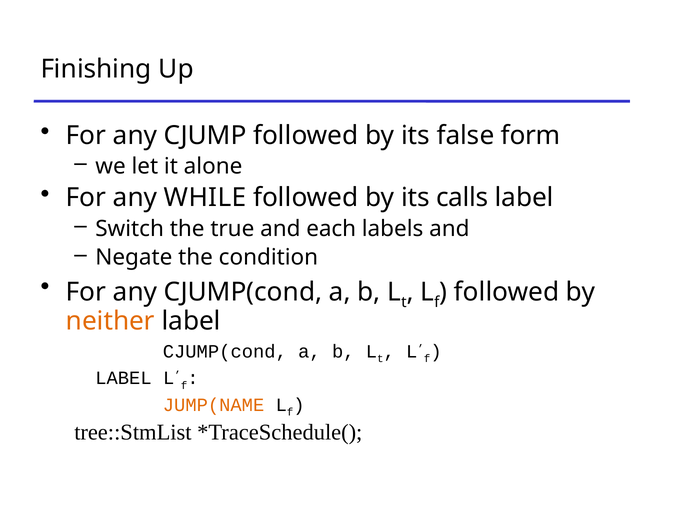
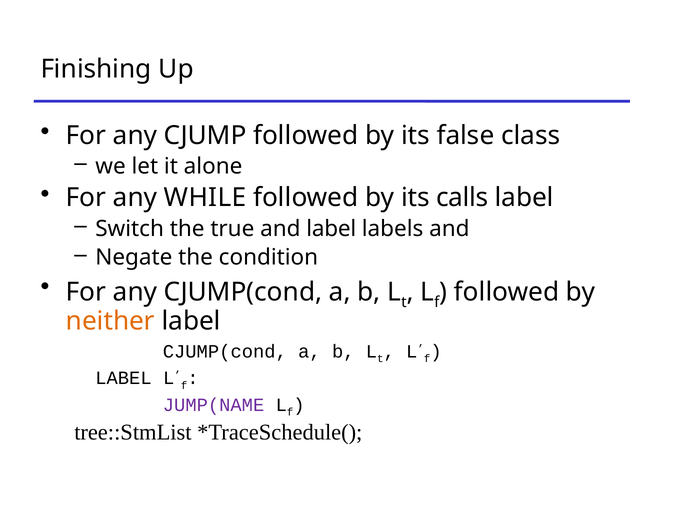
form: form -> class
and each: each -> label
JUMP(NAME colour: orange -> purple
